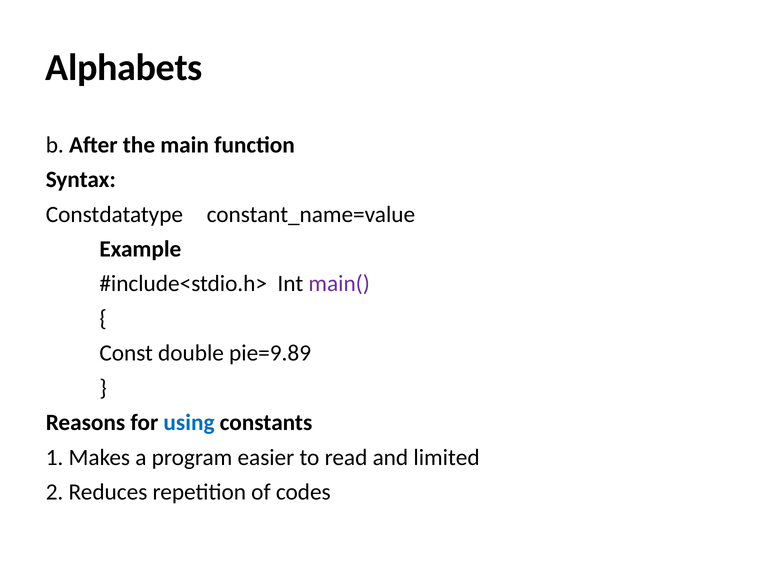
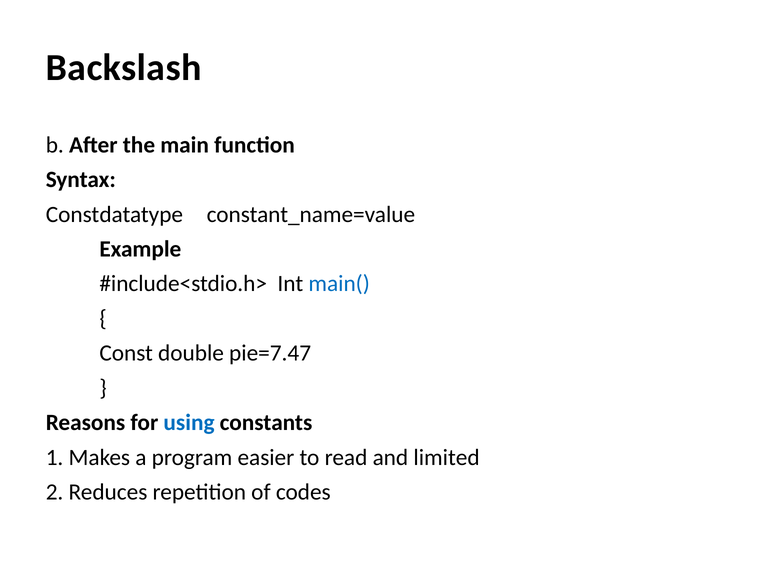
Alphabets: Alphabets -> Backslash
main( colour: purple -> blue
pie=9.89: pie=9.89 -> pie=7.47
